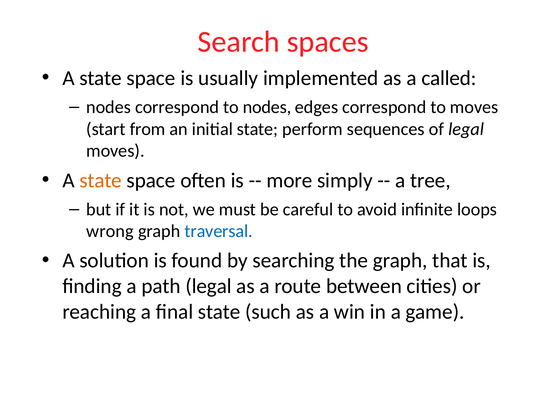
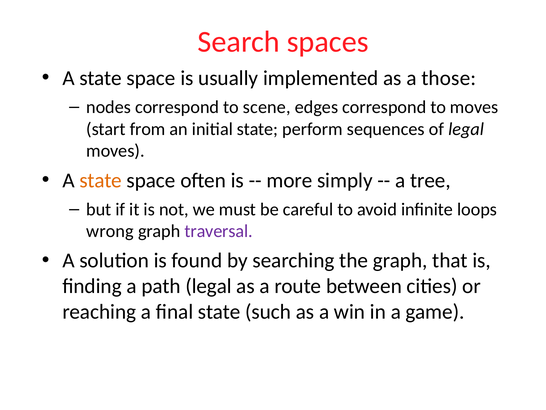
called: called -> those
to nodes: nodes -> scene
traversal colour: blue -> purple
